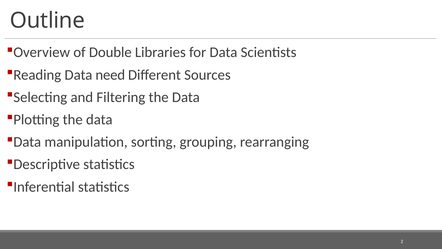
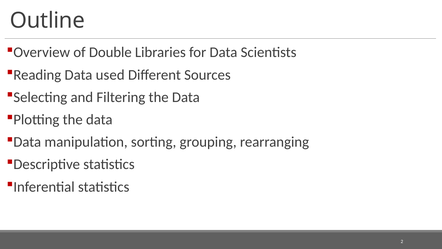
need: need -> used
